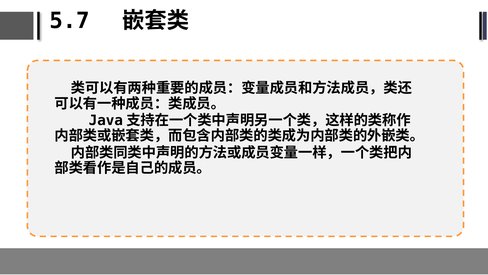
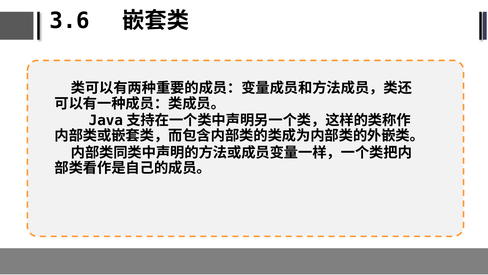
5.7: 5.7 -> 3.6
